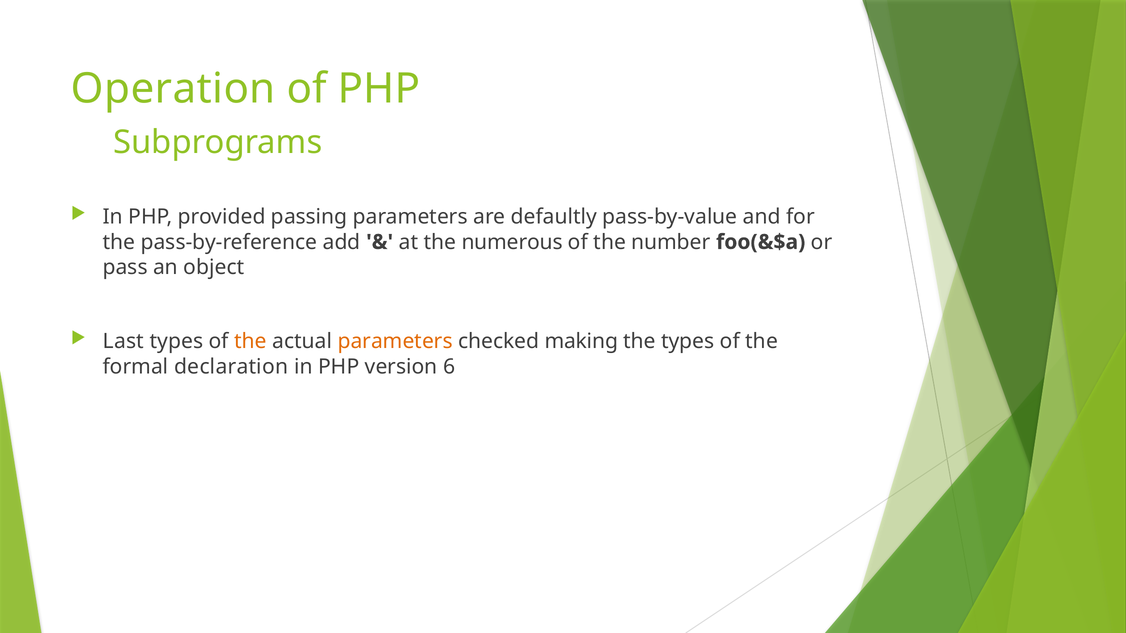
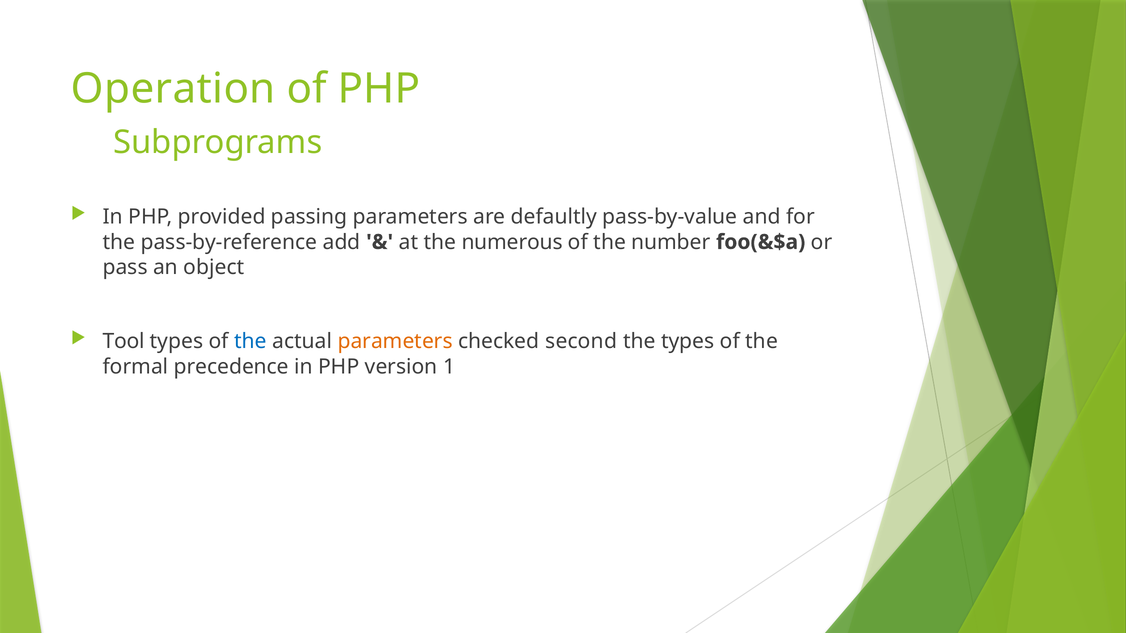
Last: Last -> Tool
the at (250, 342) colour: orange -> blue
making: making -> second
declaration: declaration -> precedence
6: 6 -> 1
